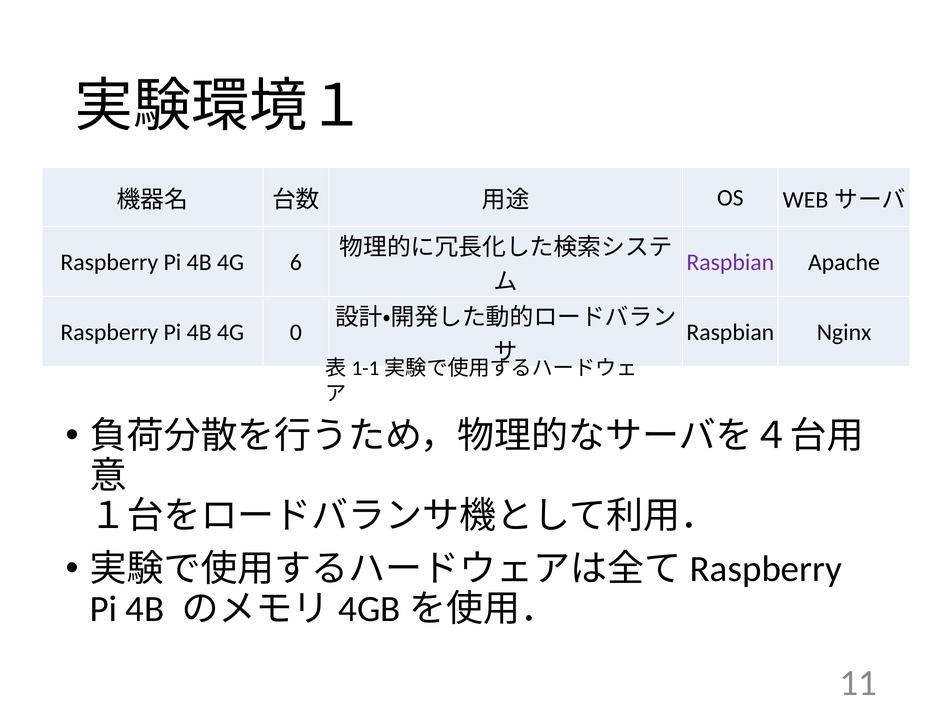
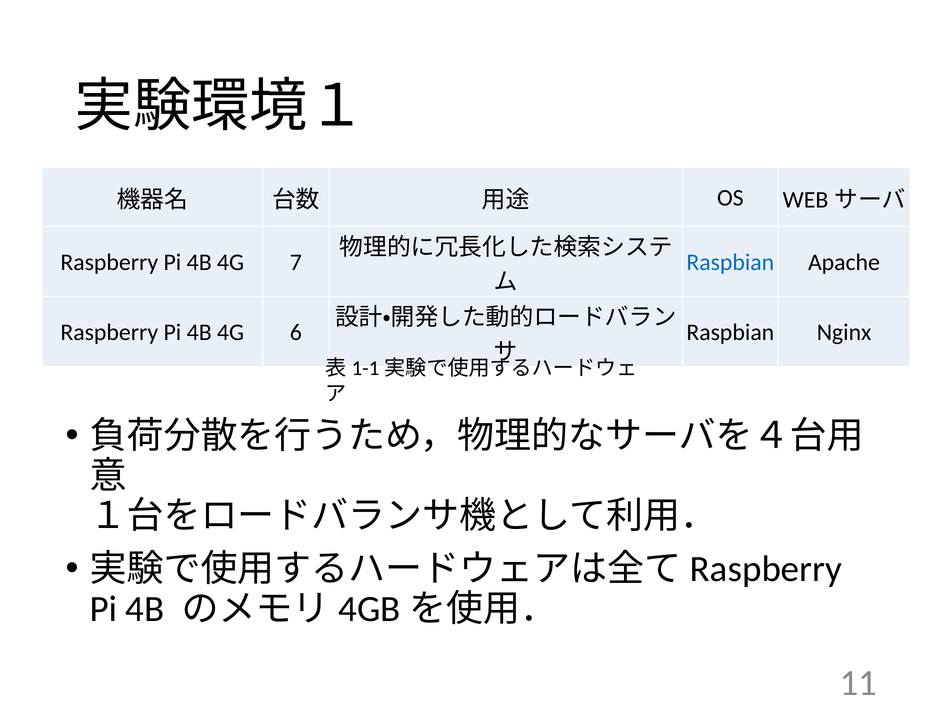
6: 6 -> 7
Raspbian at (730, 262) colour: purple -> blue
0: 0 -> 6
